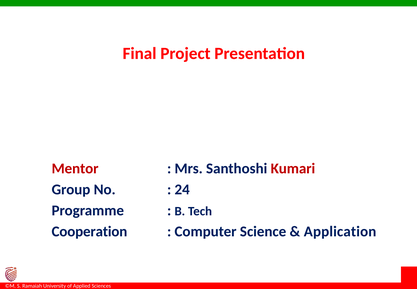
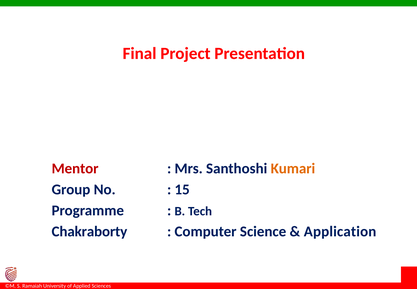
Kumari colour: red -> orange
24: 24 -> 15
Cooperation: Cooperation -> Chakraborty
